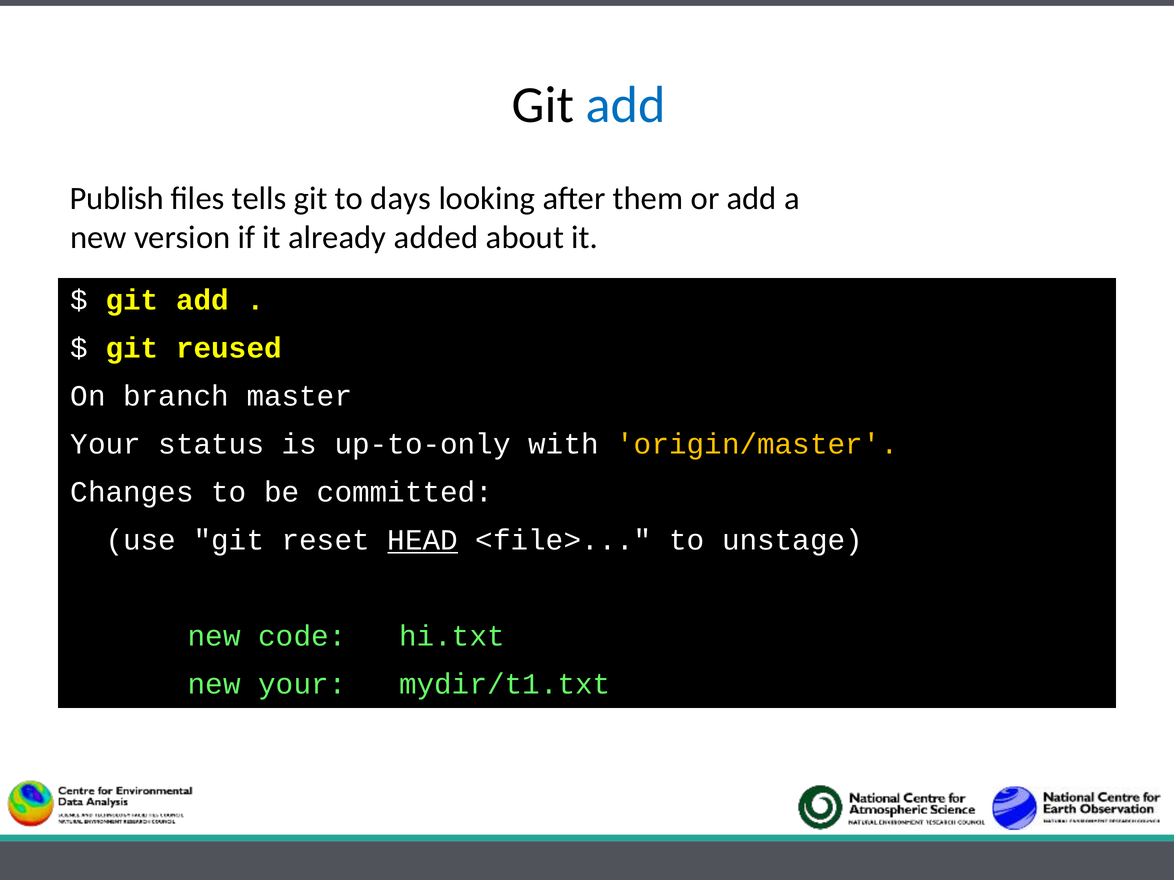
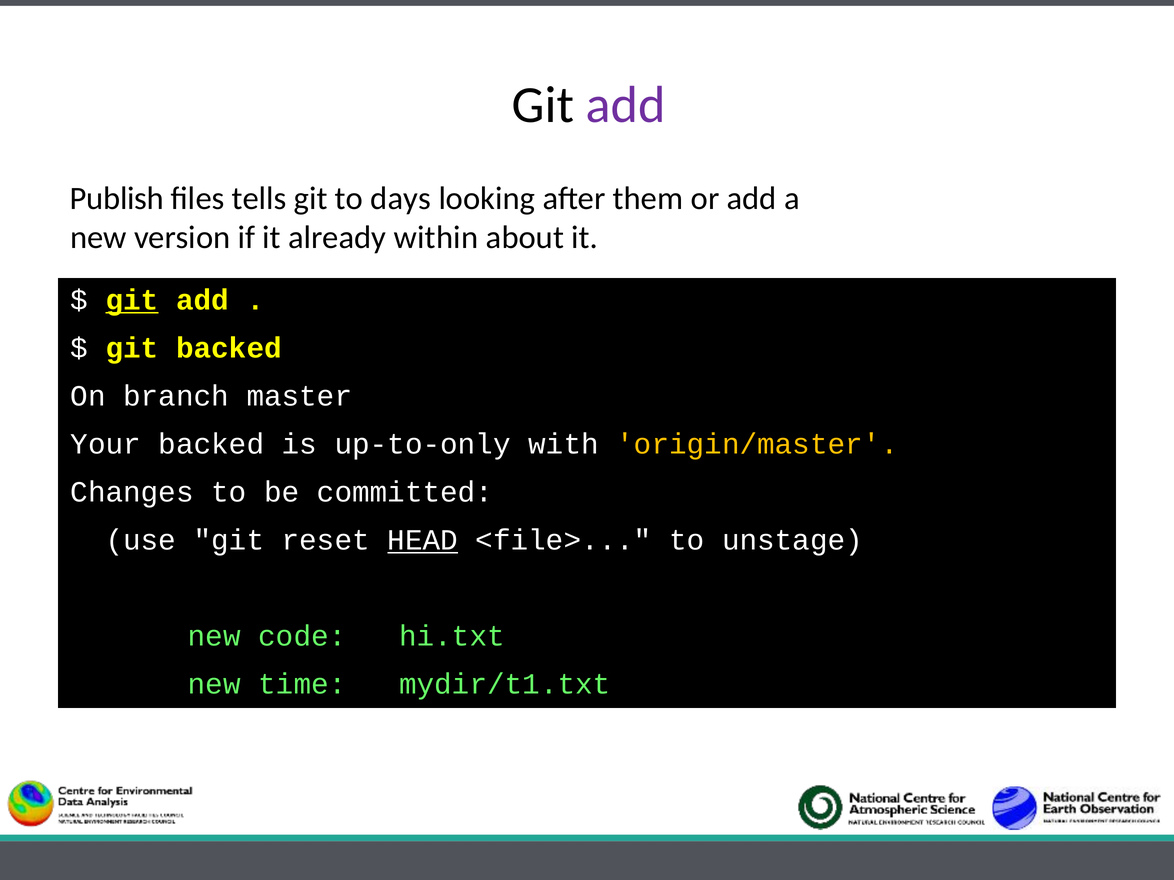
add at (626, 105) colour: blue -> purple
added: added -> within
git at (132, 300) underline: none -> present
git reused: reused -> backed
Your status: status -> backed
new your: your -> time
